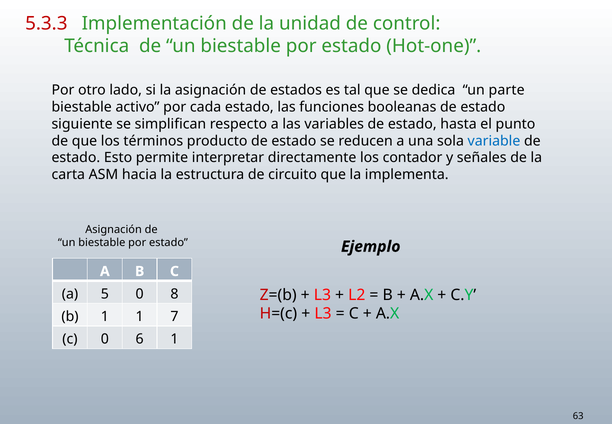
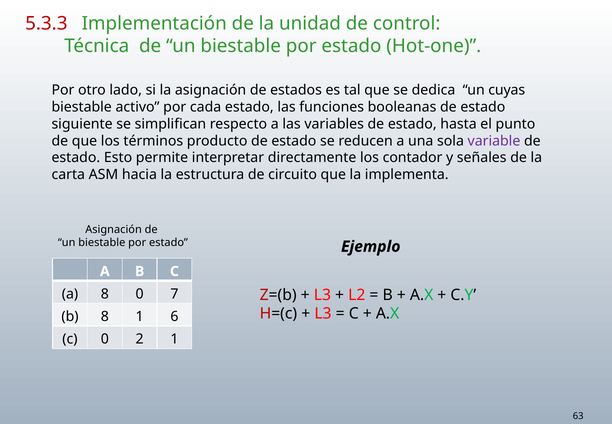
parte: parte -> cuyas
variable colour: blue -> purple
a 5: 5 -> 8
8: 8 -> 7
b 1: 1 -> 8
7: 7 -> 6
6: 6 -> 2
